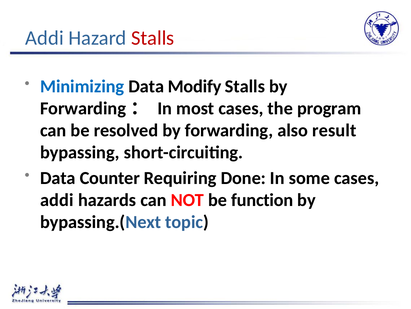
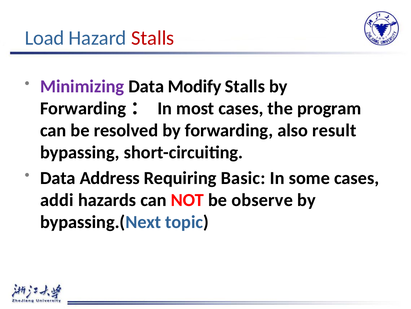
Addi at (44, 38): Addi -> Load
Minimizing colour: blue -> purple
Counter: Counter -> Address
Done: Done -> Basic
function: function -> observe
